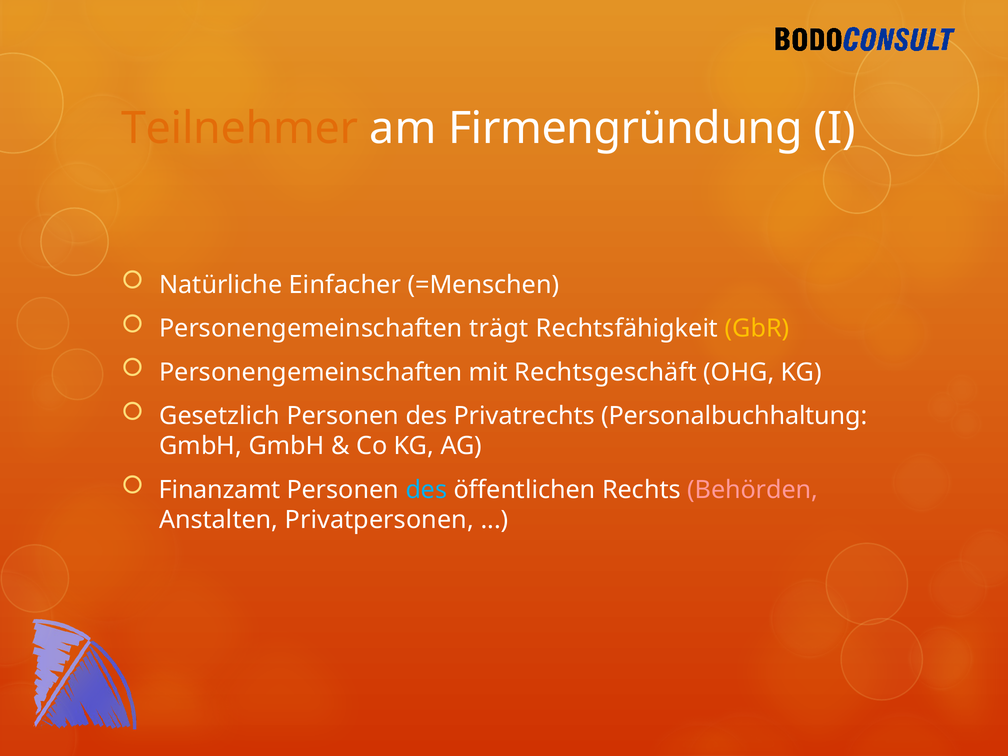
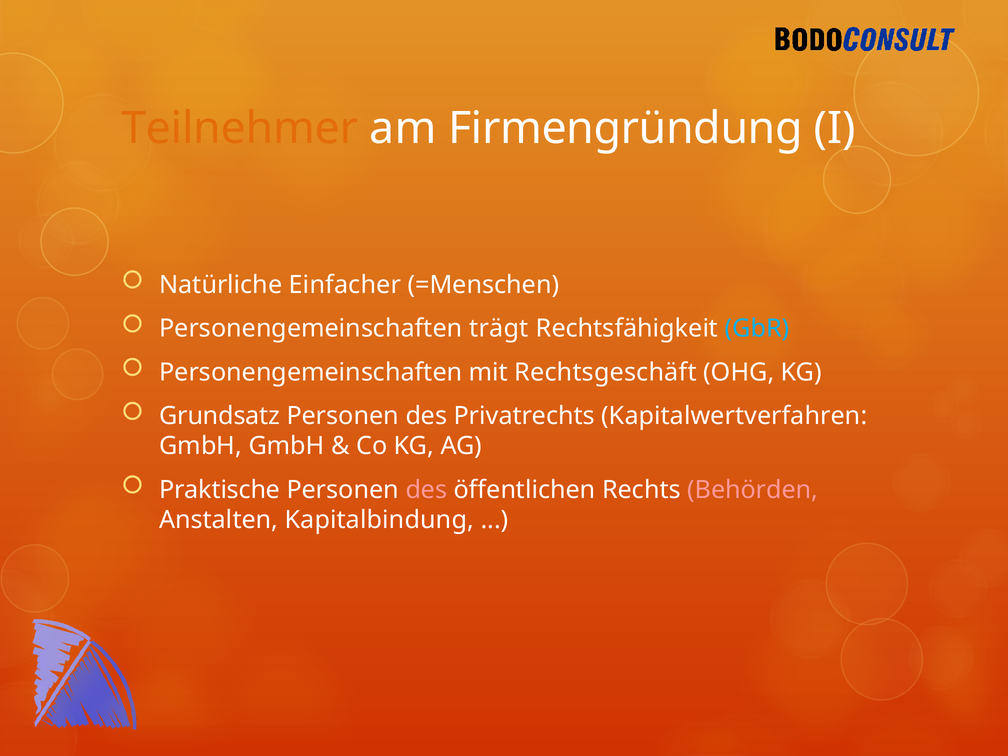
GbR colour: yellow -> light blue
Gesetzlich: Gesetzlich -> Grundsatz
Personalbuchhaltung: Personalbuchhaltung -> Kapitalwertverfahren
Finanzamt: Finanzamt -> Praktische
des at (426, 490) colour: light blue -> pink
Privatpersonen: Privatpersonen -> Kapitalbindung
